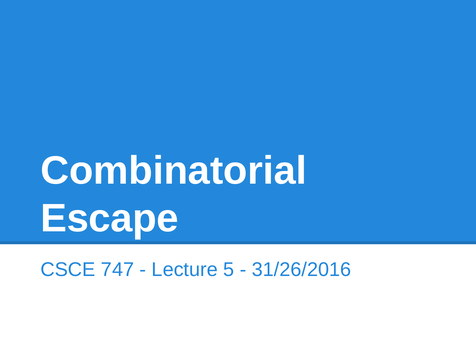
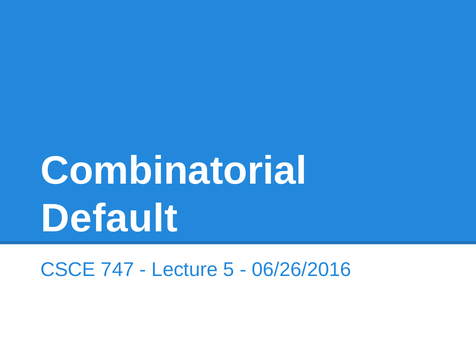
Escape: Escape -> Default
31/26/2016: 31/26/2016 -> 06/26/2016
